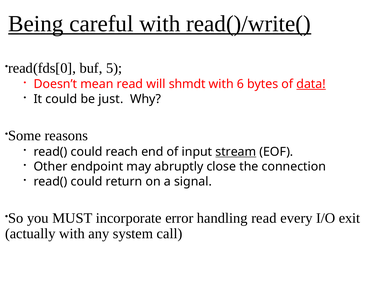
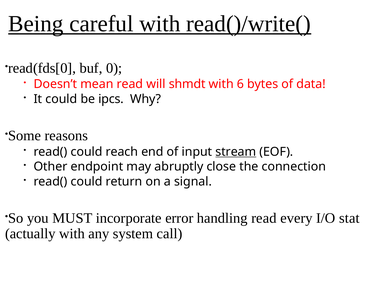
5: 5 -> 0
data underline: present -> none
just: just -> ipcs
exit: exit -> stat
